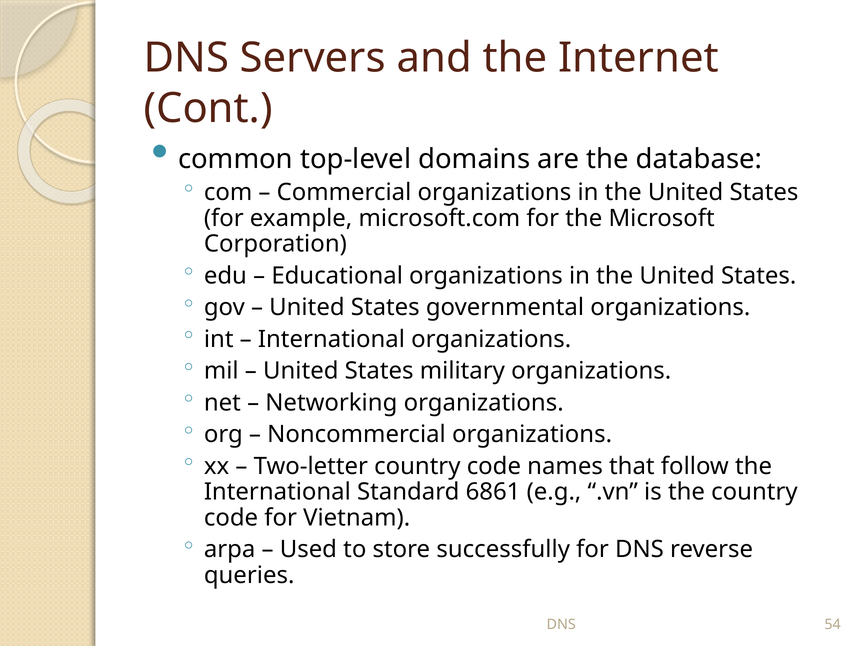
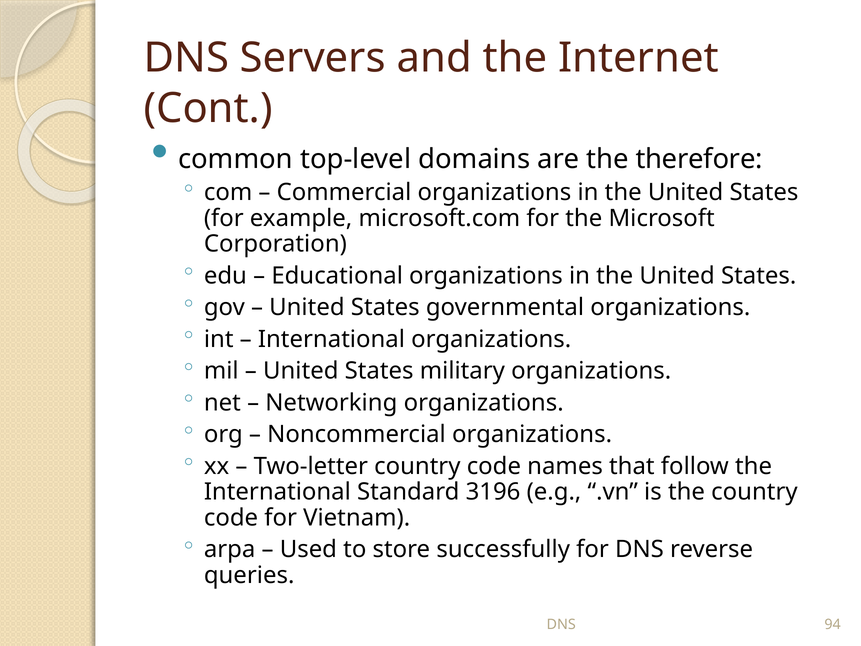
database: database -> therefore
6861: 6861 -> 3196
54: 54 -> 94
